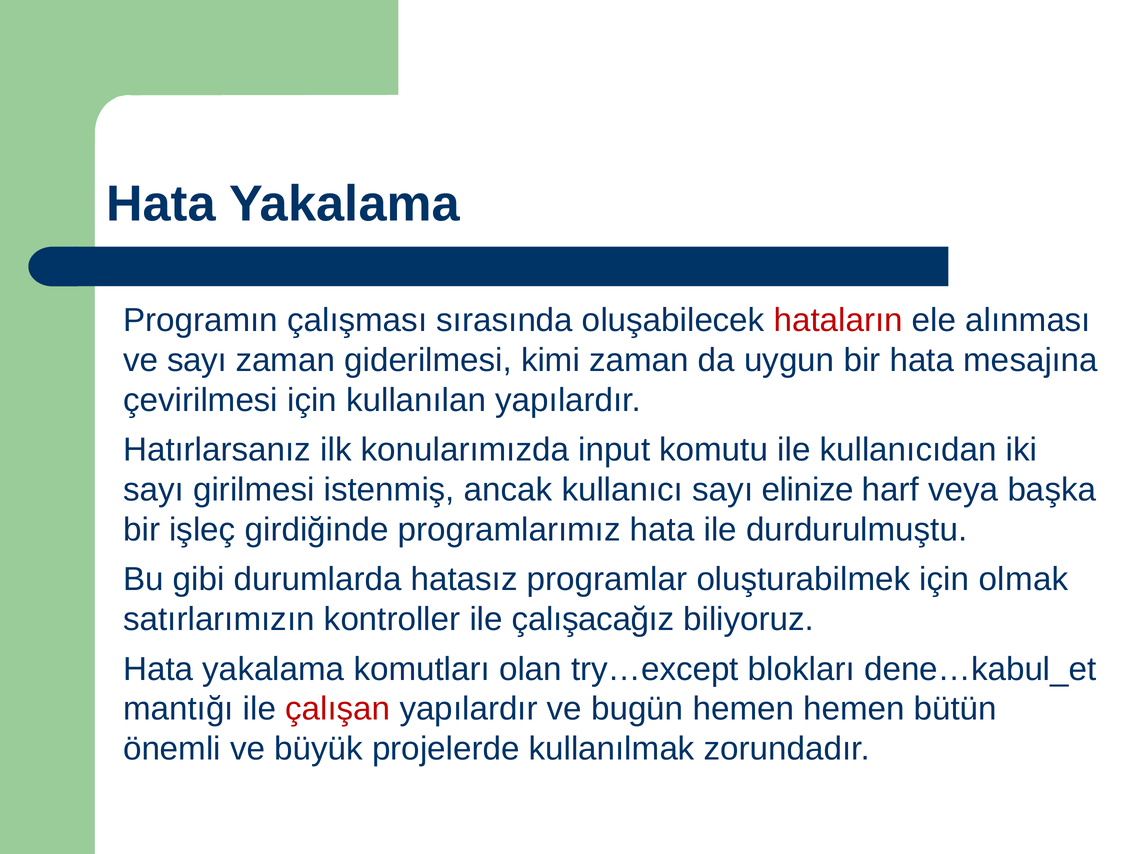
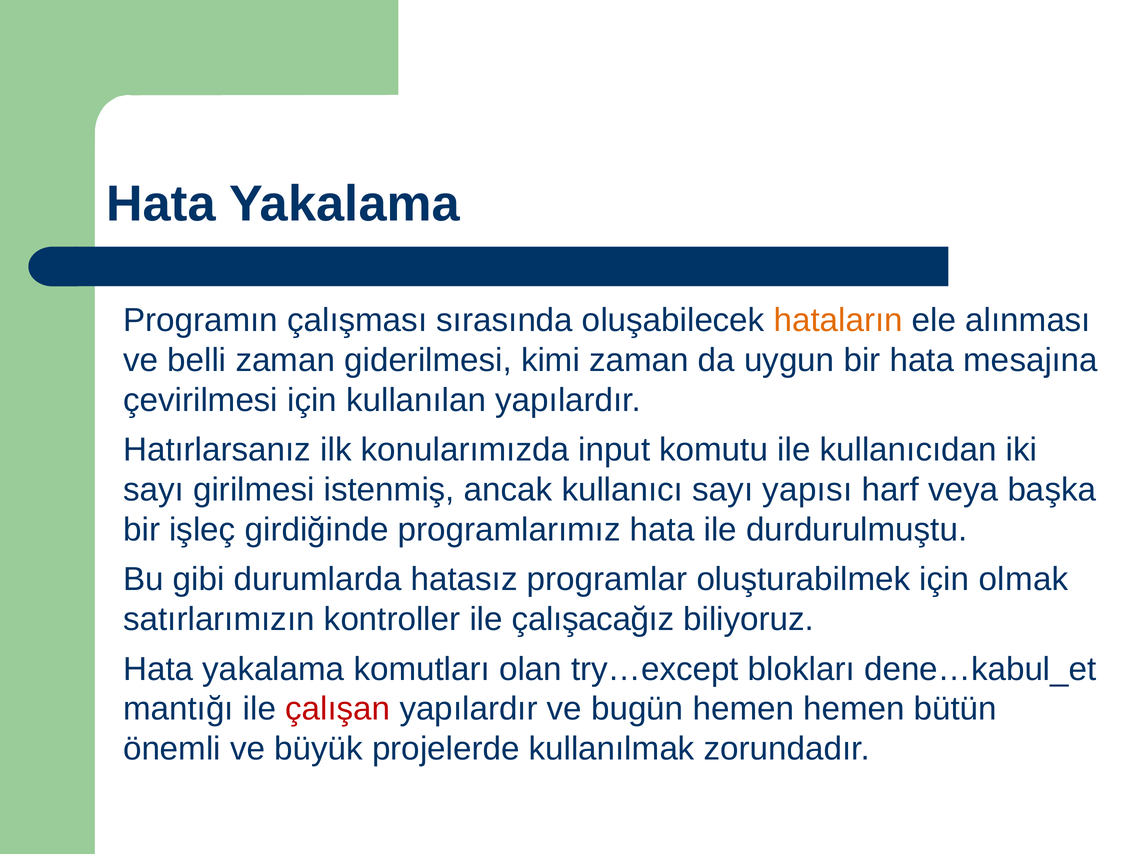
hataların colour: red -> orange
ve sayı: sayı -> belli
elinize: elinize -> yapısı
